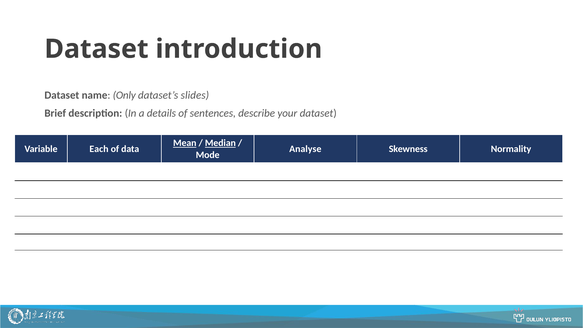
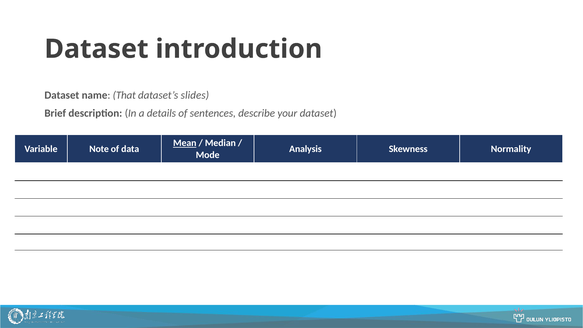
Only: Only -> That
Median underline: present -> none
Each: Each -> Note
Analyse: Analyse -> Analysis
